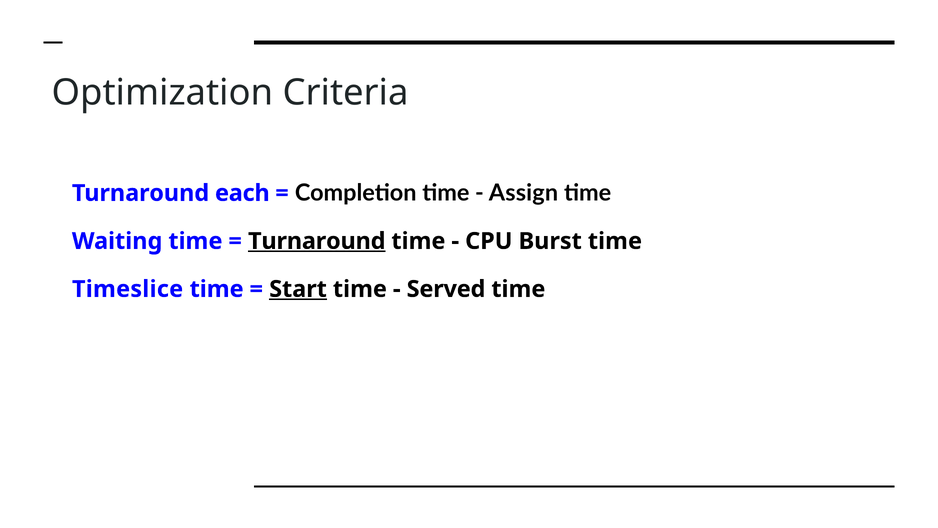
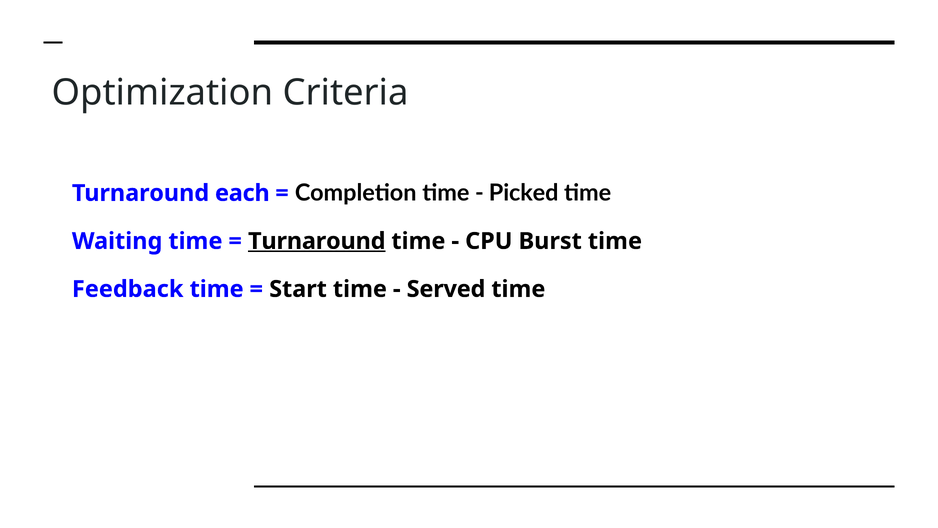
Assign: Assign -> Picked
Timeslice: Timeslice -> Feedback
Start underline: present -> none
